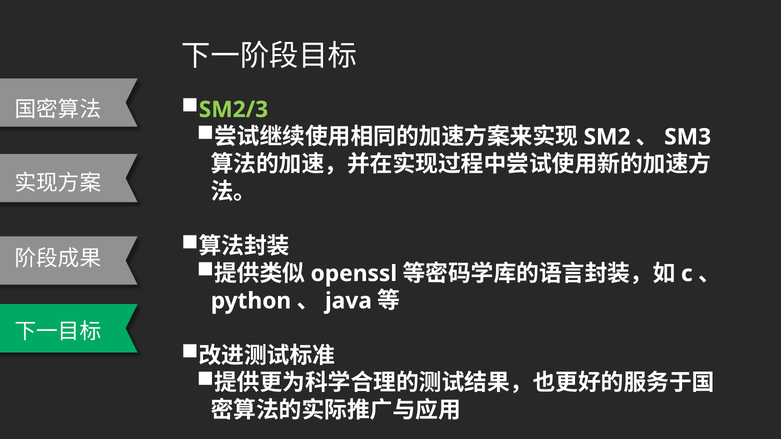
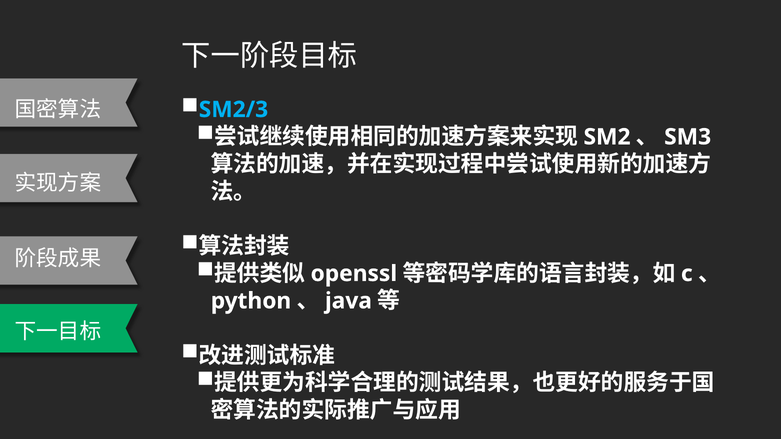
SM2/3 colour: light green -> light blue
